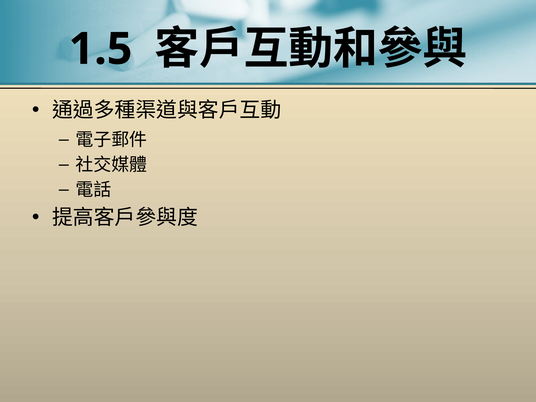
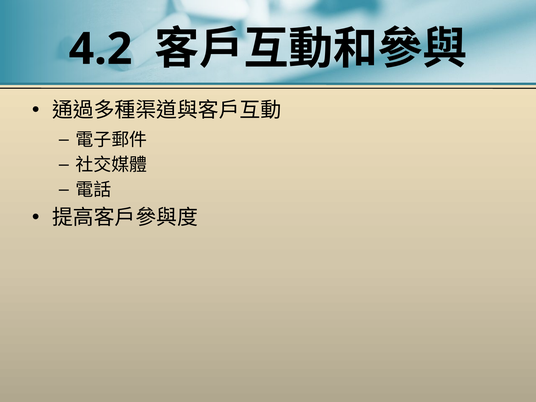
1.5: 1.5 -> 4.2
